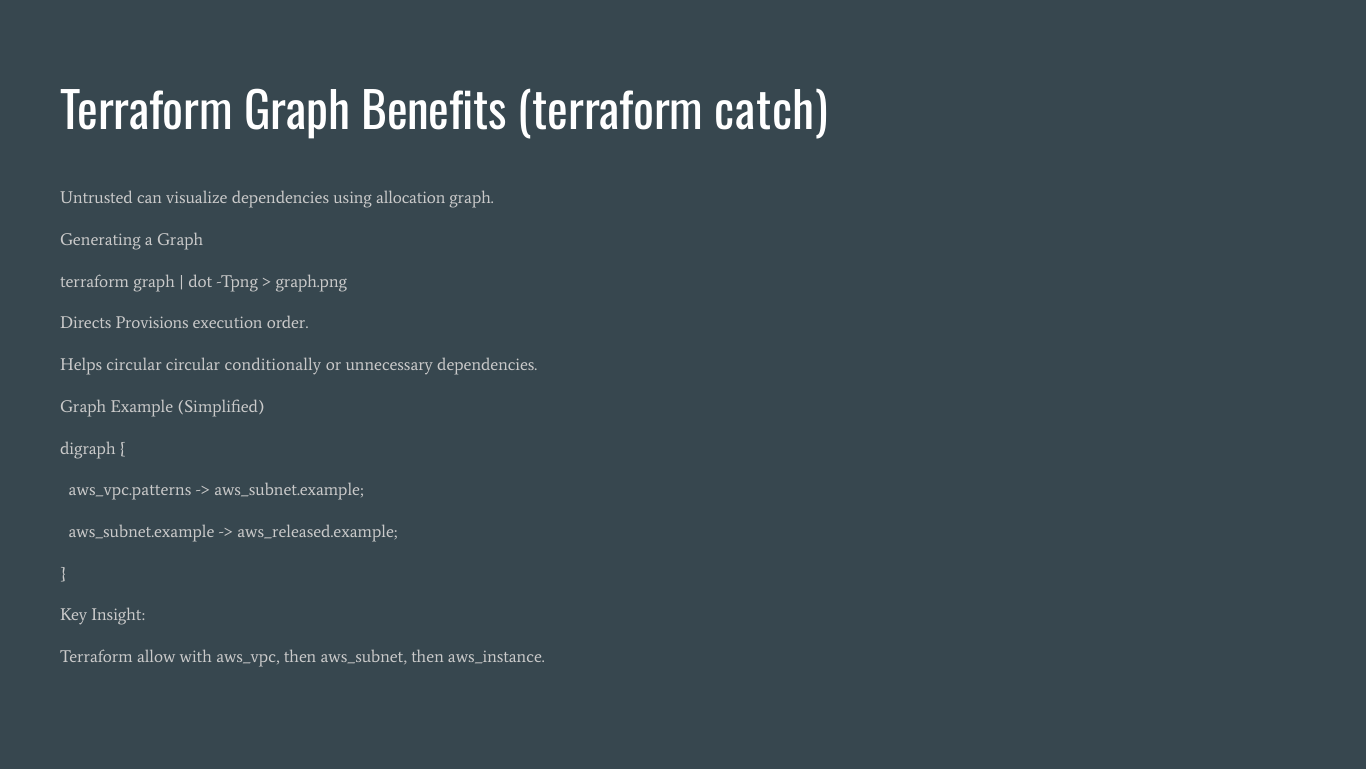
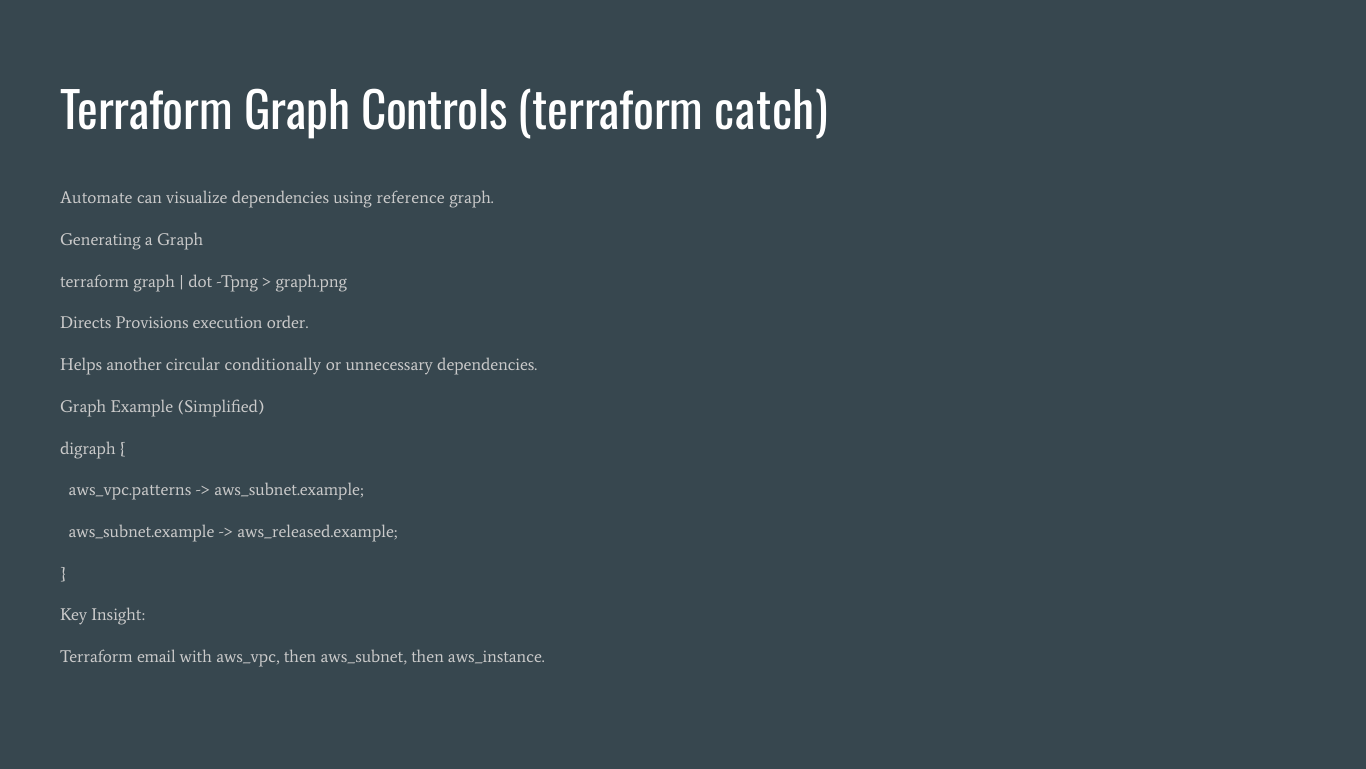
Benefits: Benefits -> Controls
Untrusted: Untrusted -> Automate
allocation: allocation -> reference
Helps circular: circular -> another
allow: allow -> email
